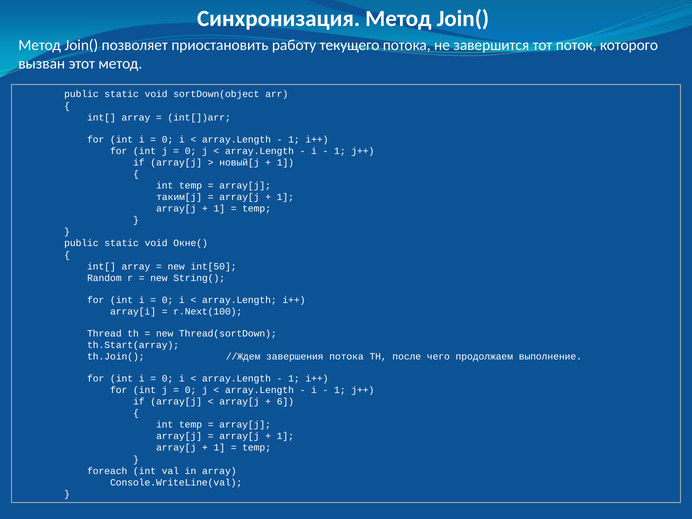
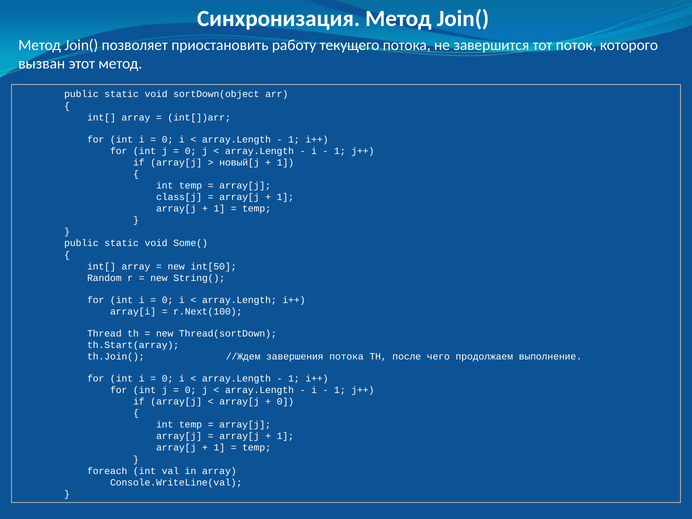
таким[j: таким[j -> class[j
Окне(: Окне( -> Some(
6 at (285, 402): 6 -> 0
